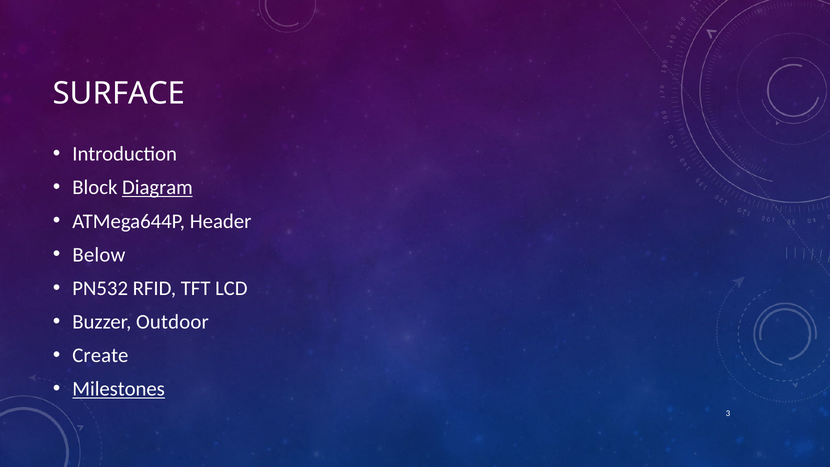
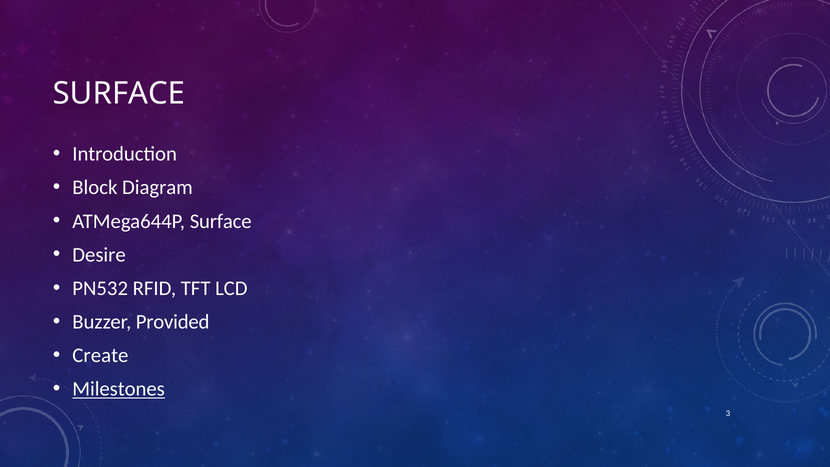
Diagram underline: present -> none
ATMega644P Header: Header -> Surface
Below: Below -> Desire
Outdoor: Outdoor -> Provided
